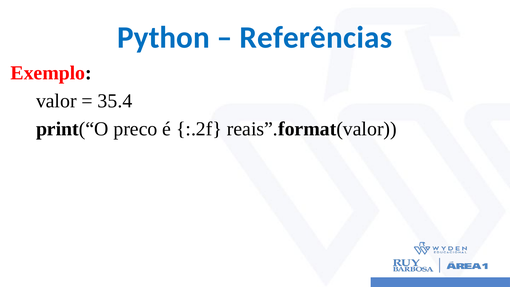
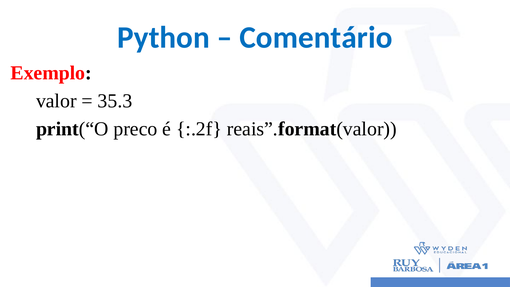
Referências: Referências -> Comentário
35.4: 35.4 -> 35.3
